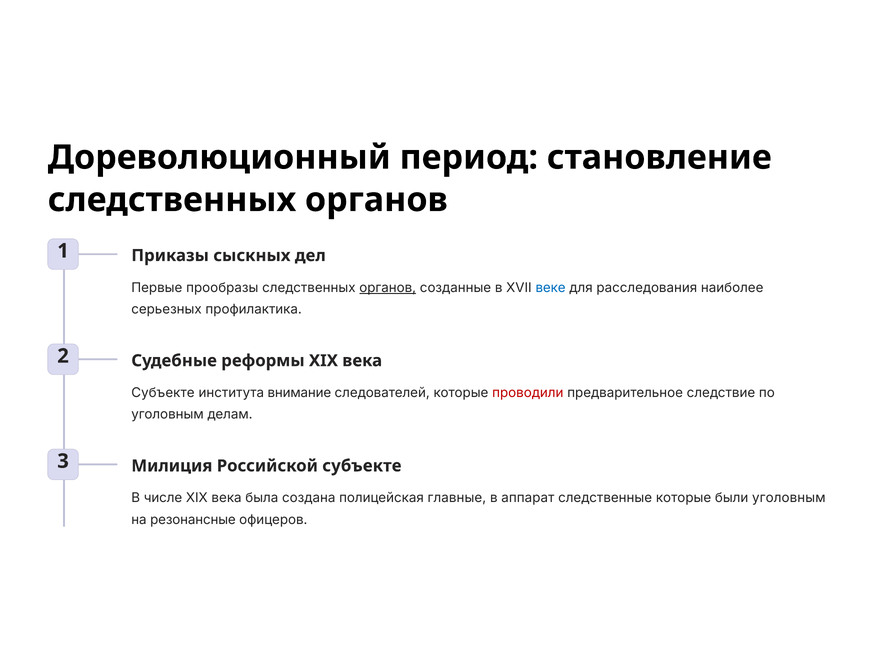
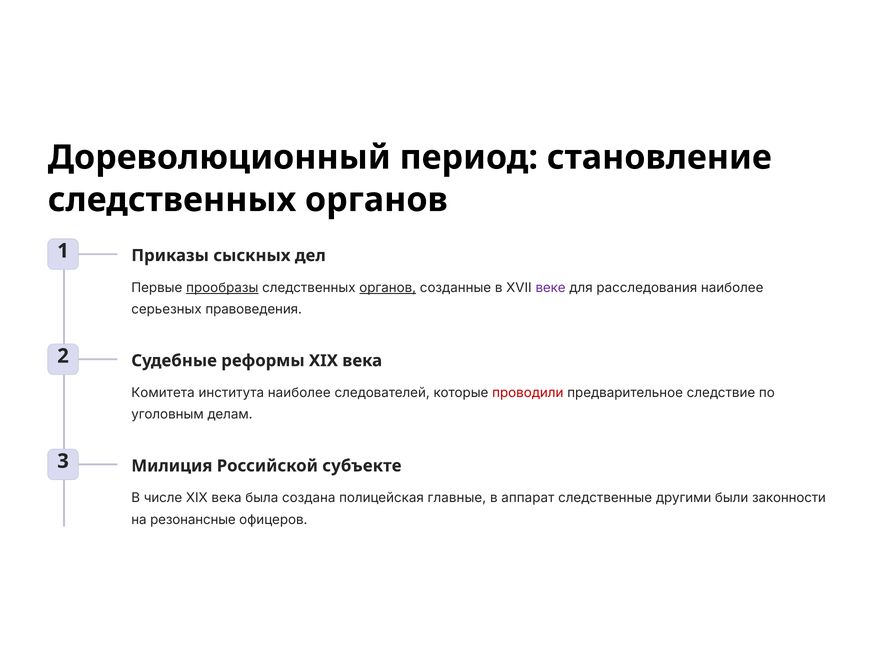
прообразы underline: none -> present
веке colour: blue -> purple
профилактика: профилактика -> правоведения
Субъекте at (163, 393): Субъекте -> Комитета
института внимание: внимание -> наиболее
следственные которые: которые -> другими
были уголовным: уголовным -> законности
